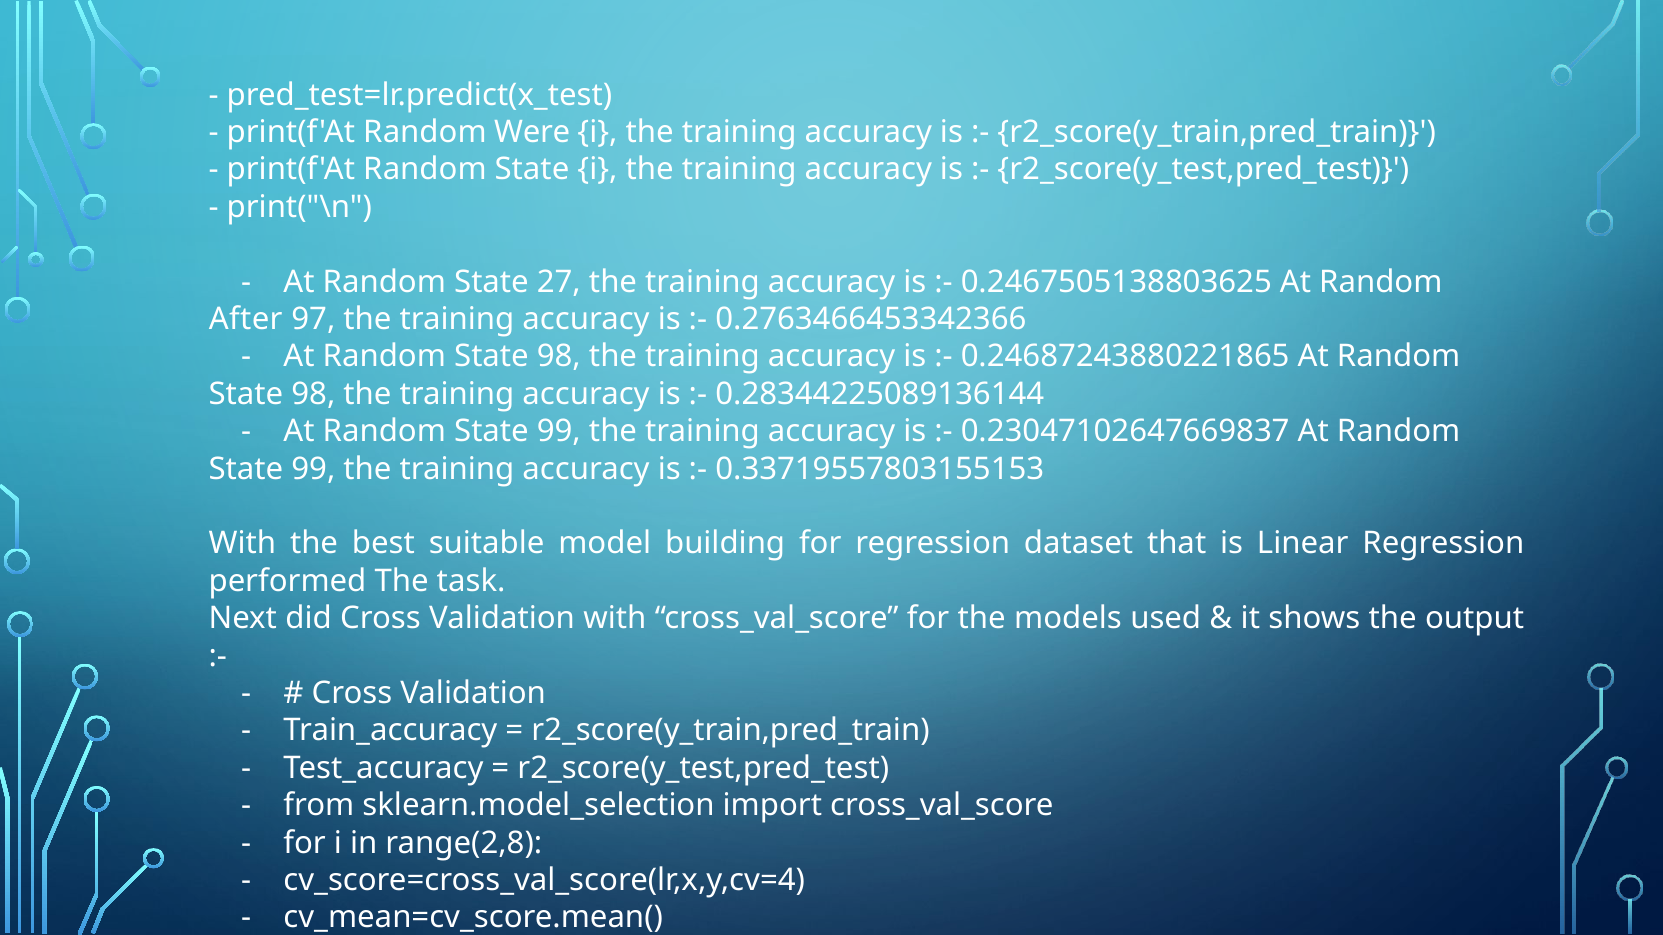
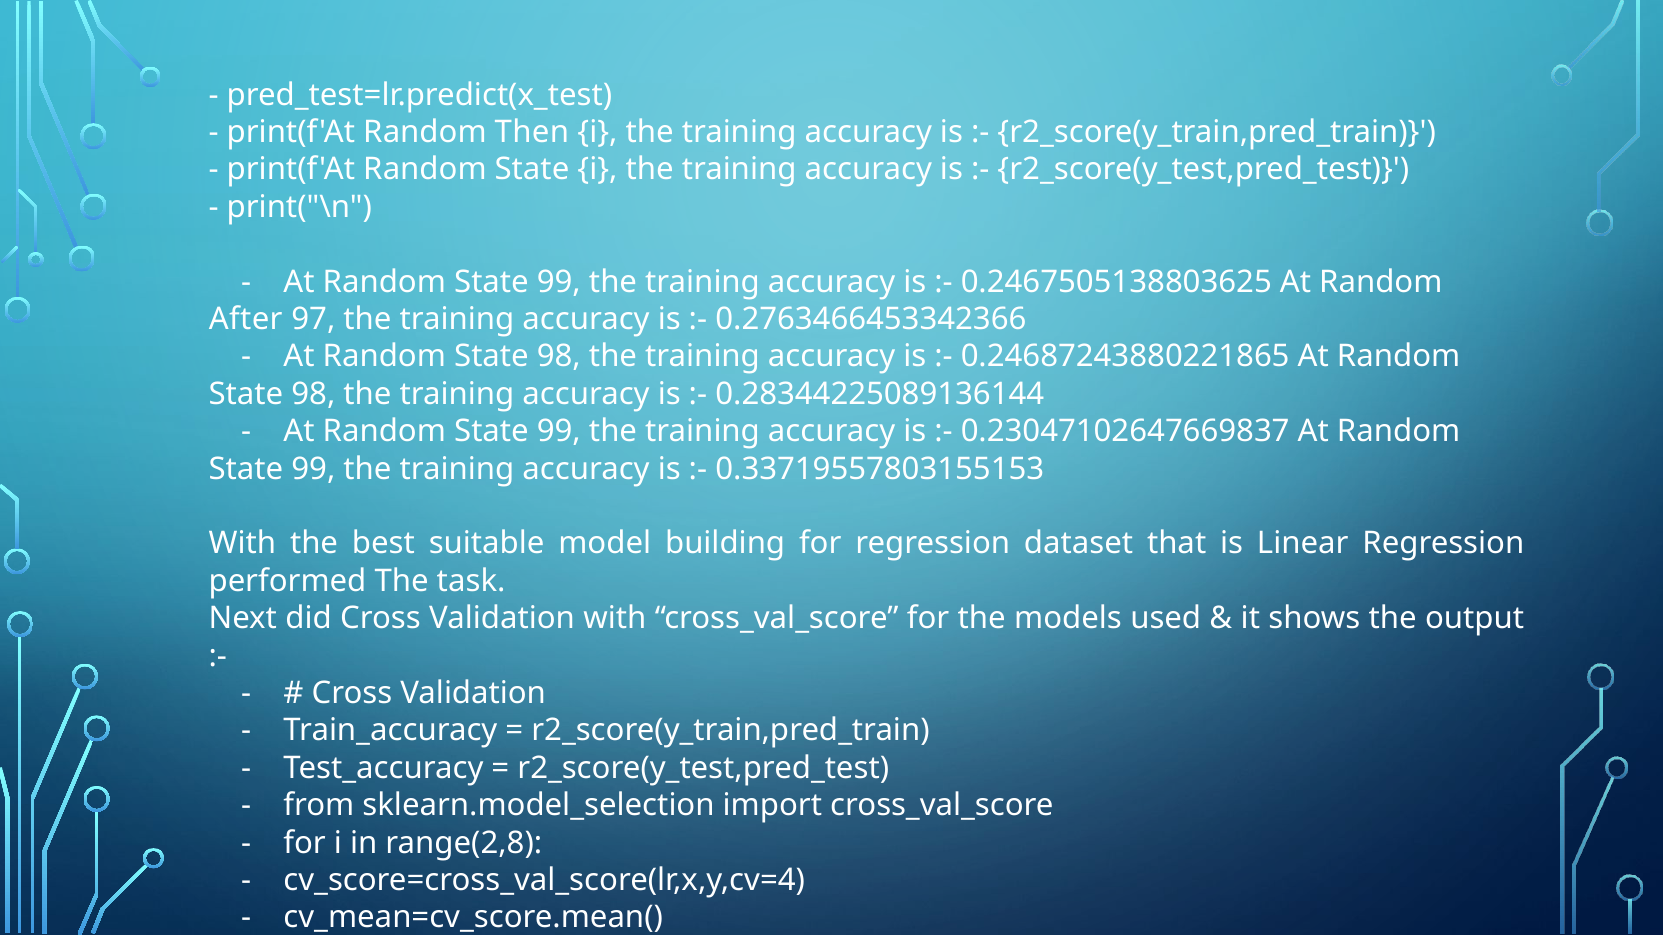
Were: Were -> Then
27 at (559, 282): 27 -> 99
